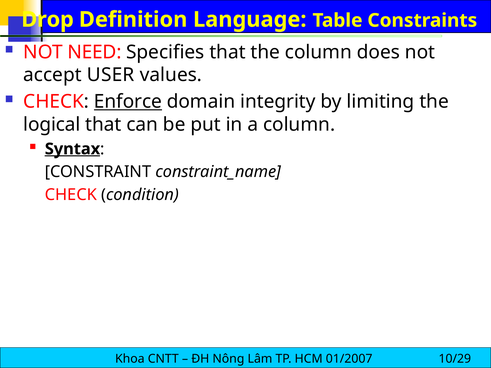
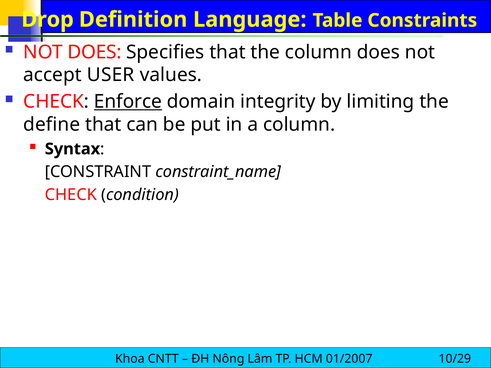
NOT NEED: NEED -> DOES
logical: logical -> define
Syntax underline: present -> none
